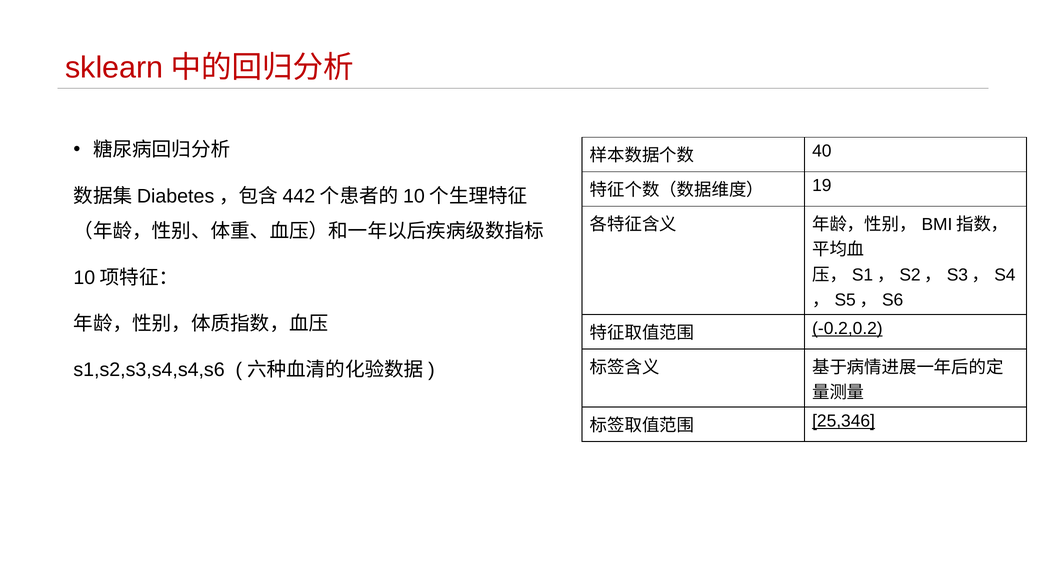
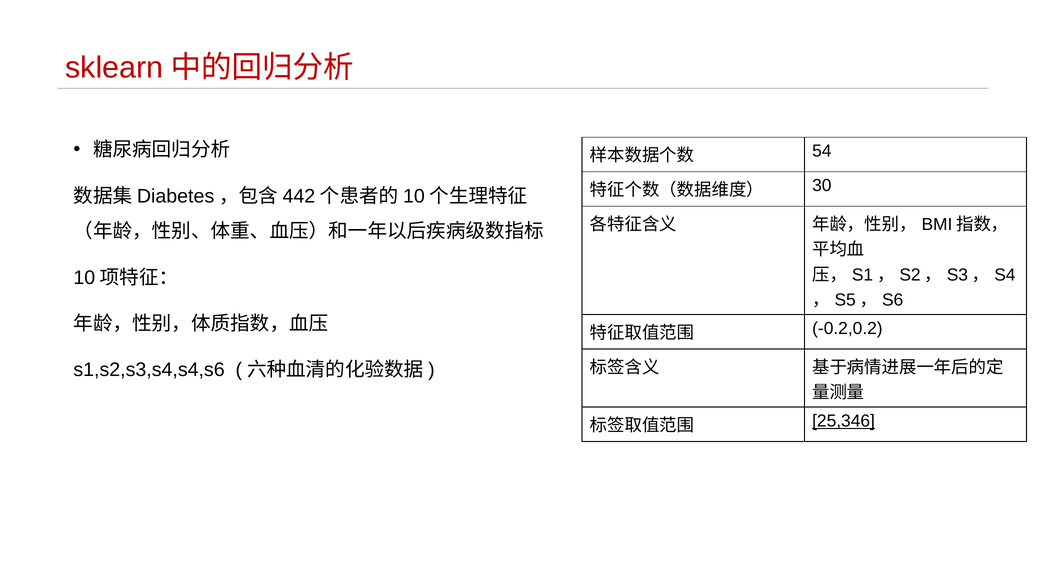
40: 40 -> 54
19: 19 -> 30
-0.2,0.2 underline: present -> none
